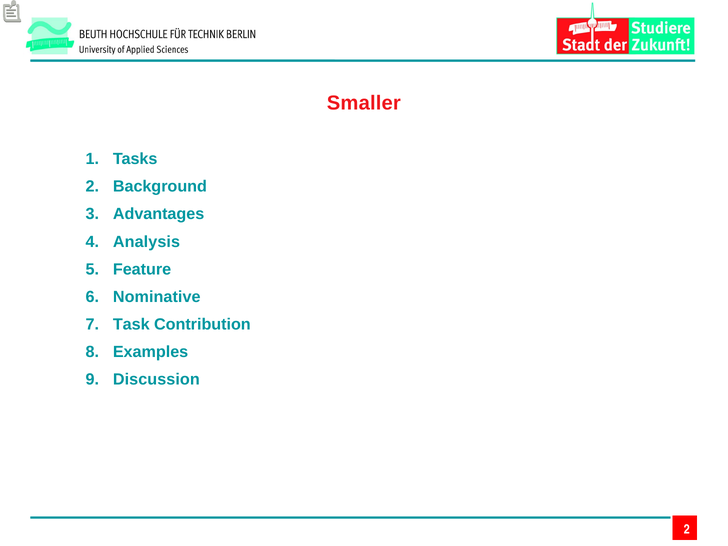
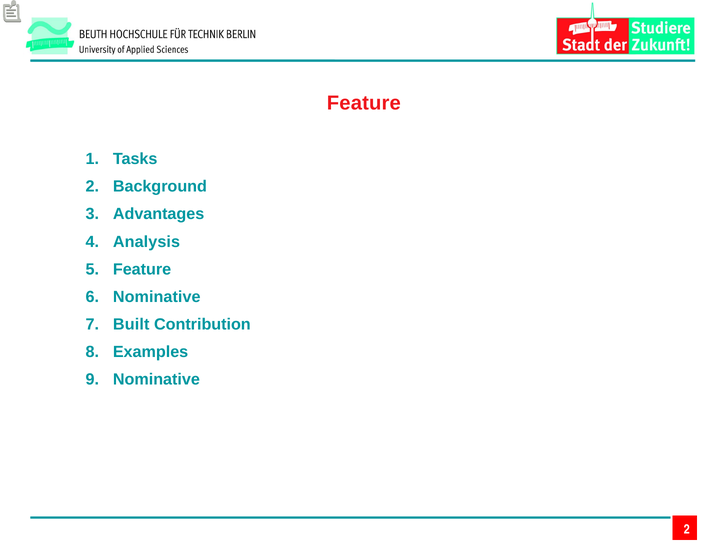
Smaller at (364, 103): Smaller -> Feature
Task: Task -> Built
Discussion at (156, 380): Discussion -> Nominative
